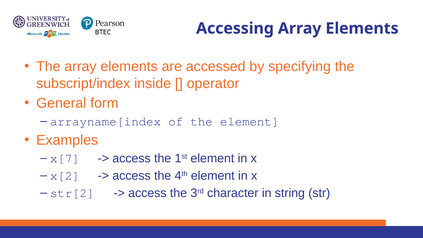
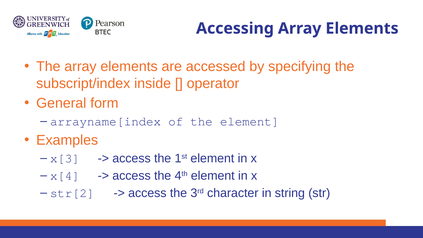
x[7: x[7 -> x[3
x[2: x[2 -> x[4
